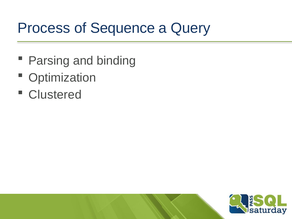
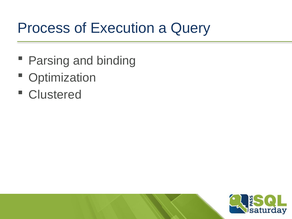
Sequence: Sequence -> Execution
